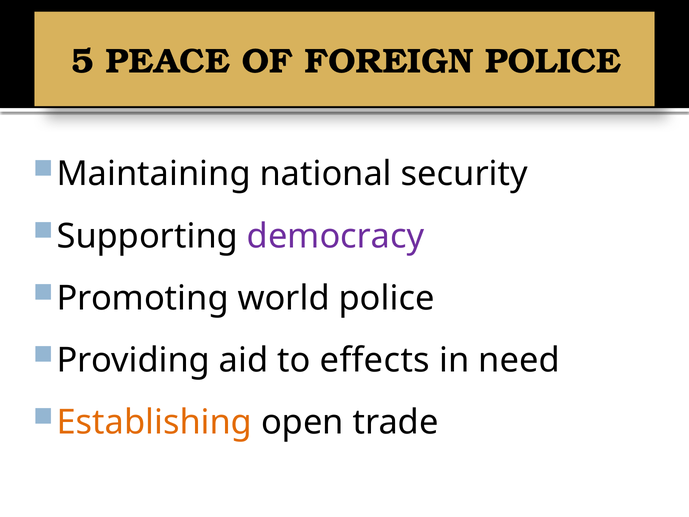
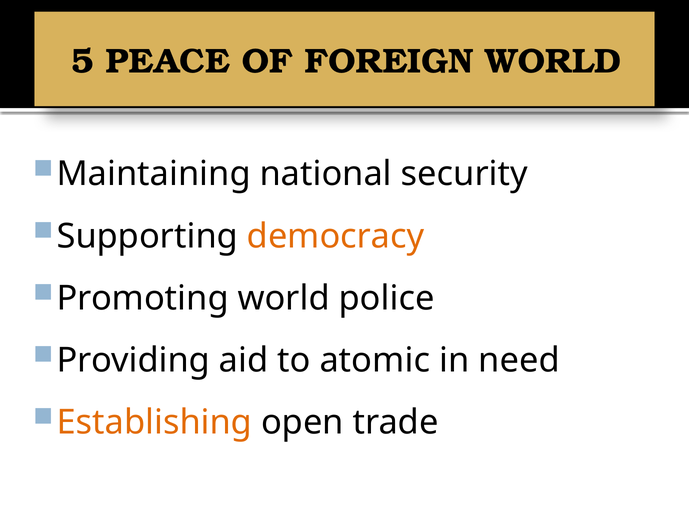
FOREIGN POLICE: POLICE -> WORLD
democracy colour: purple -> orange
effects: effects -> atomic
